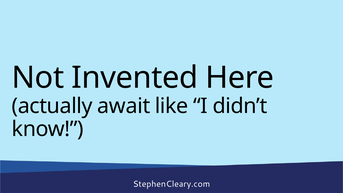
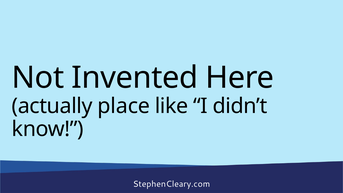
await: await -> place
